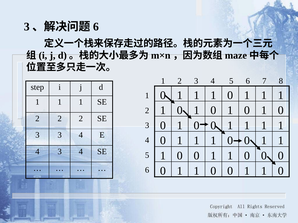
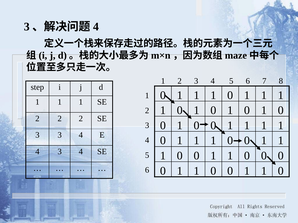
6 at (96, 27): 6 -> 4
